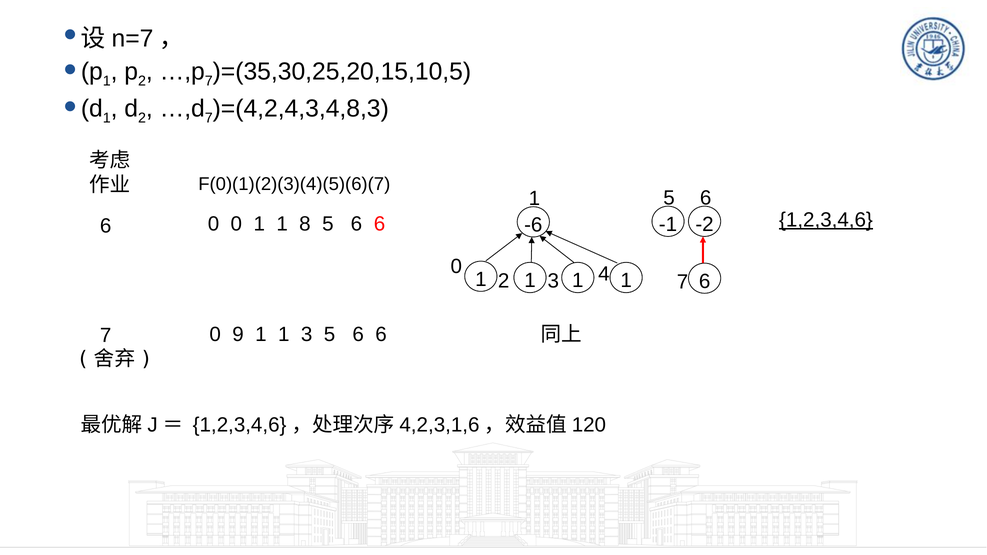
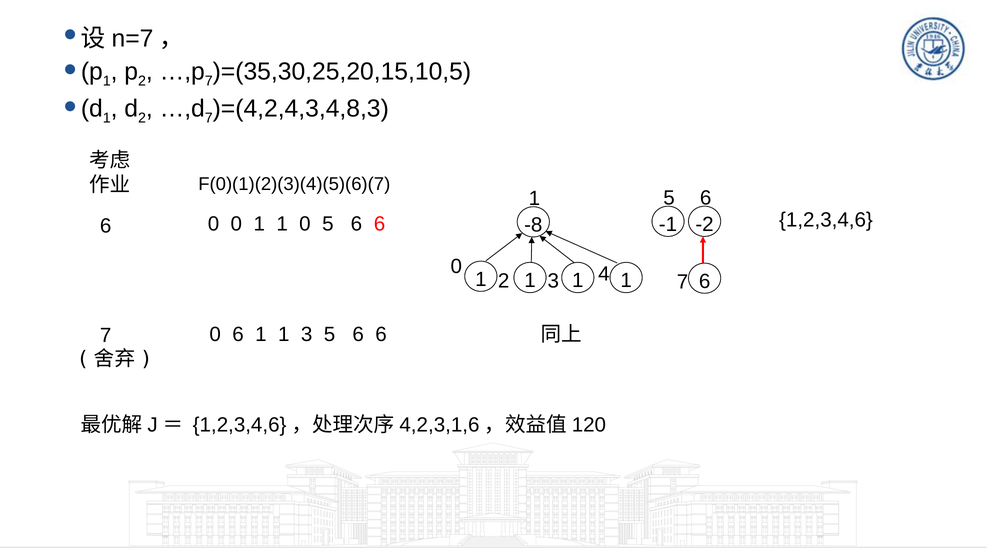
1,2,3,4,6 underline: present -> none
1 1 8: 8 -> 0
-6: -6 -> -8
0 9: 9 -> 6
